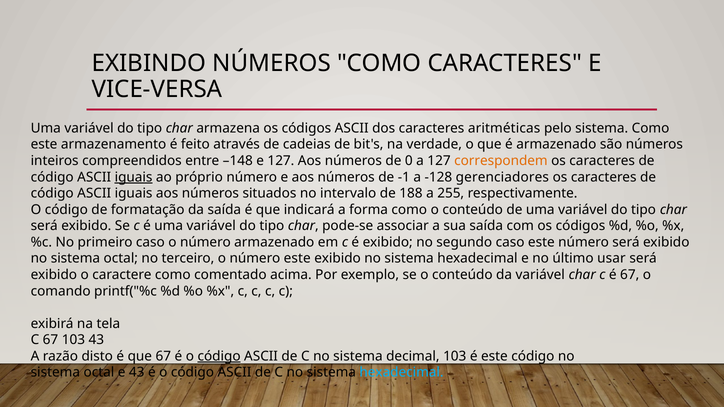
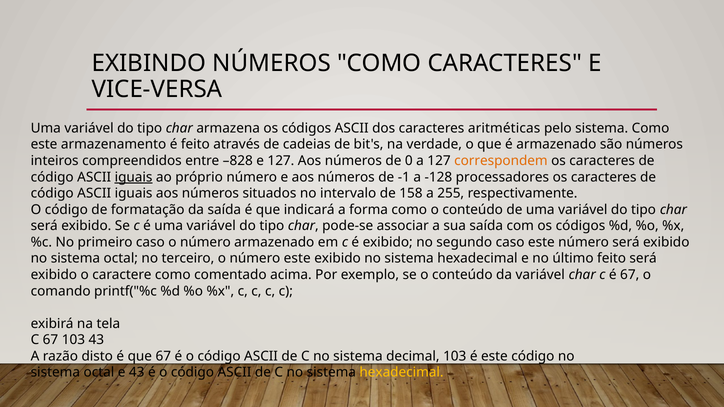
–148: –148 -> –828
gerenciadores: gerenciadores -> processadores
188: 188 -> 158
último usar: usar -> feito
código at (219, 356) underline: present -> none
hexadecimal at (402, 373) colour: light blue -> yellow
